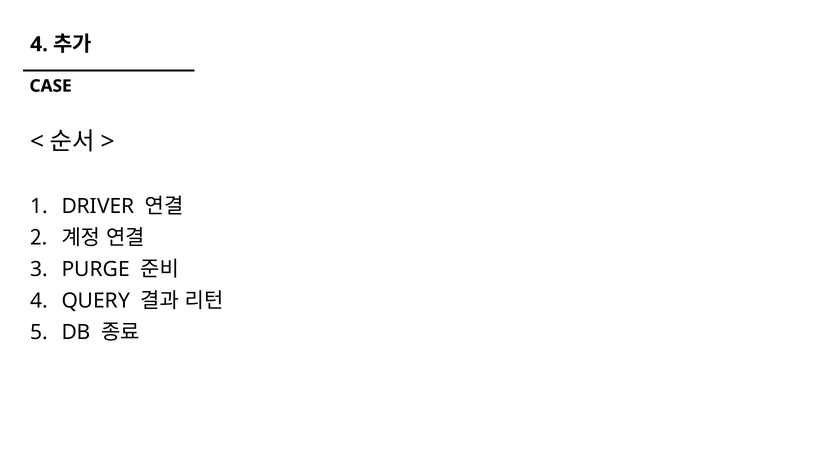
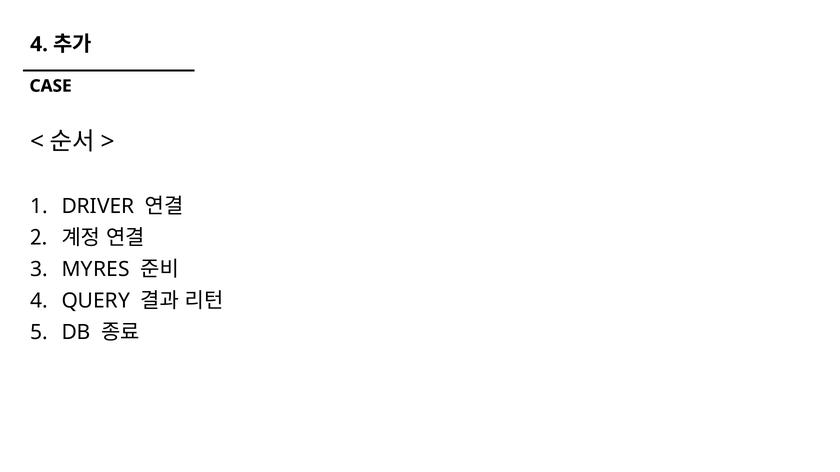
PURGE: PURGE -> MYRES
